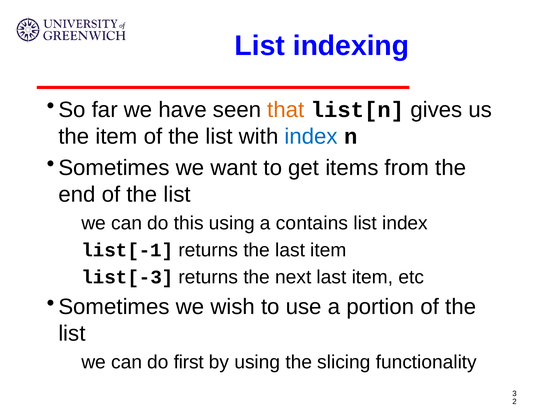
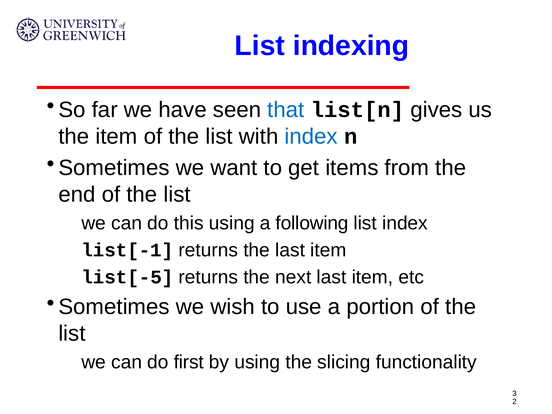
that colour: orange -> blue
contains: contains -> following
list[-3: list[-3 -> list[-5
